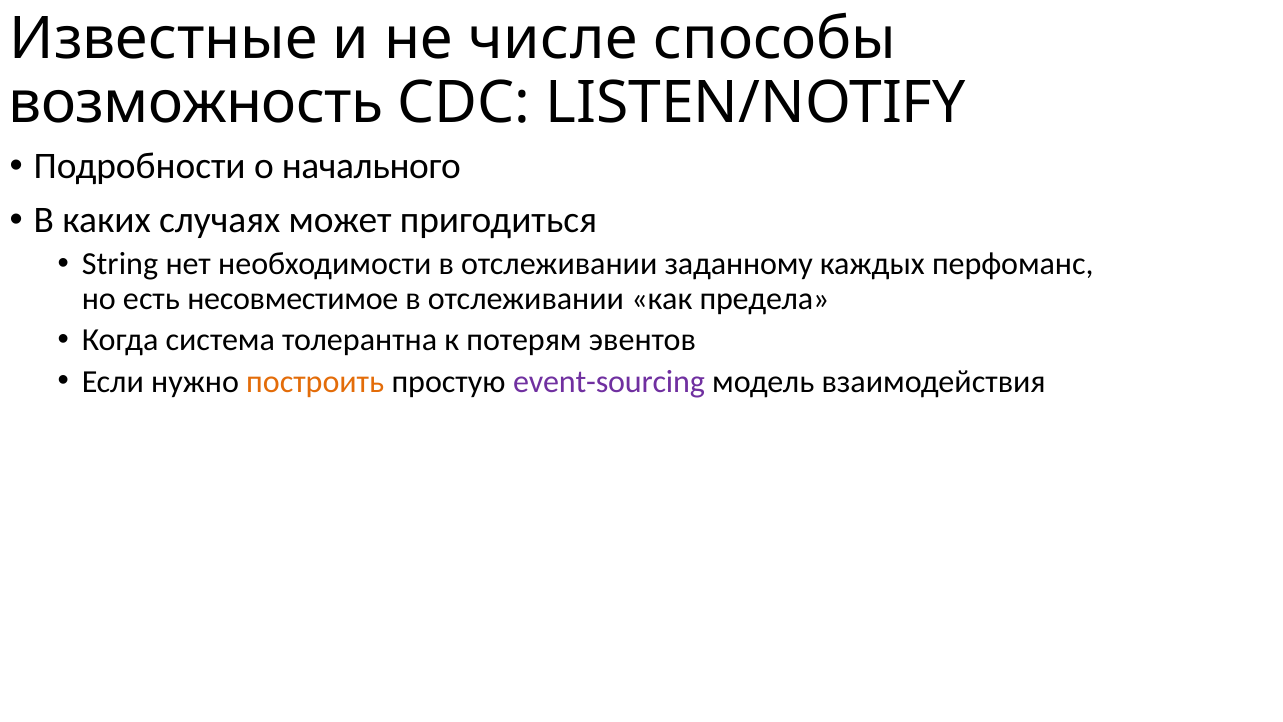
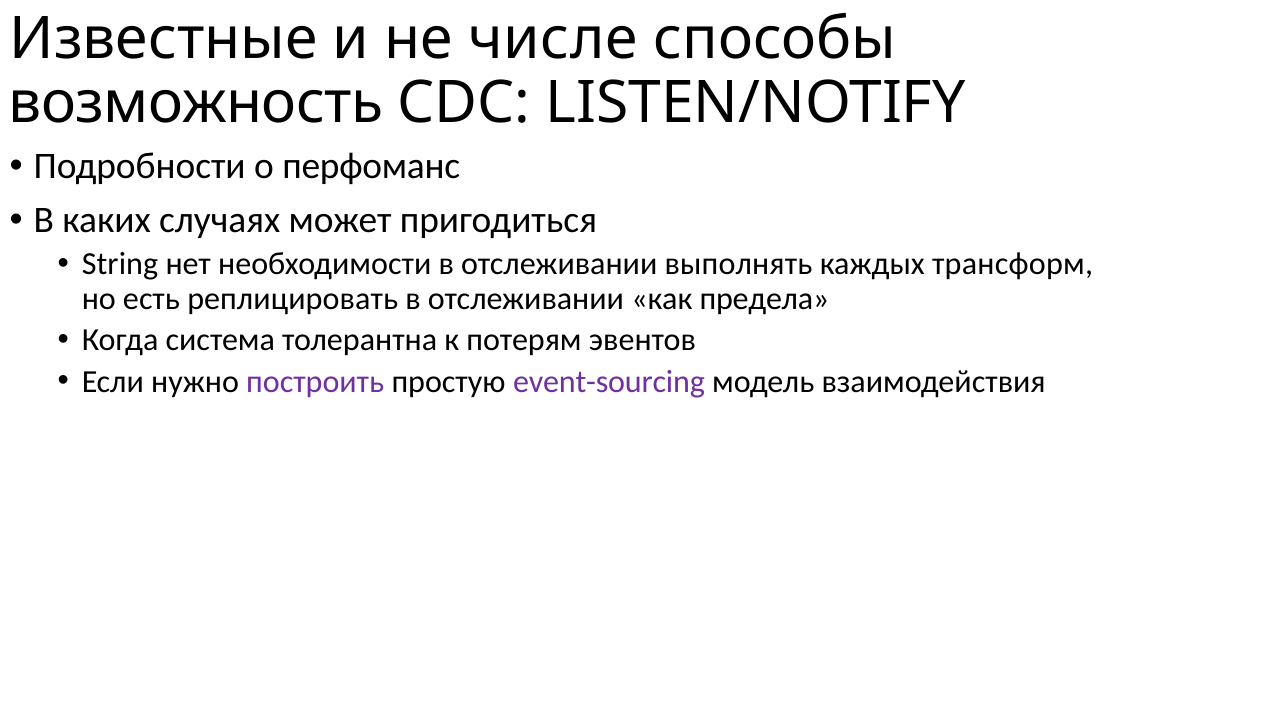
начального: начального -> перфоманс
заданному: заданному -> выполнять
перфоманс: перфоманс -> трансформ
несовместимое: несовместимое -> реплицировать
построить colour: orange -> purple
